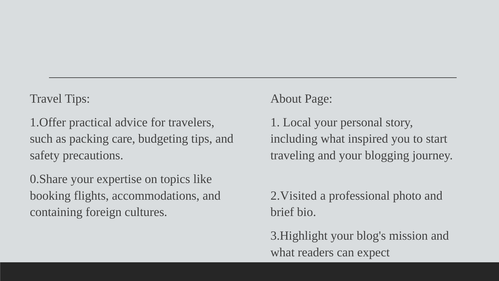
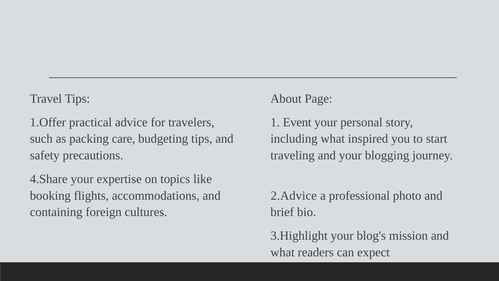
Local: Local -> Event
0.Share: 0.Share -> 4.Share
2.Visited: 2.Visited -> 2.Advice
